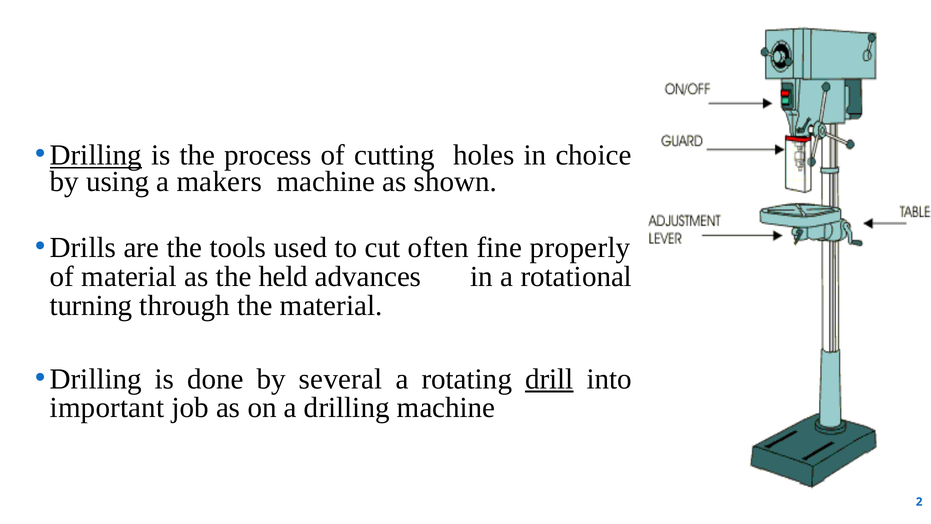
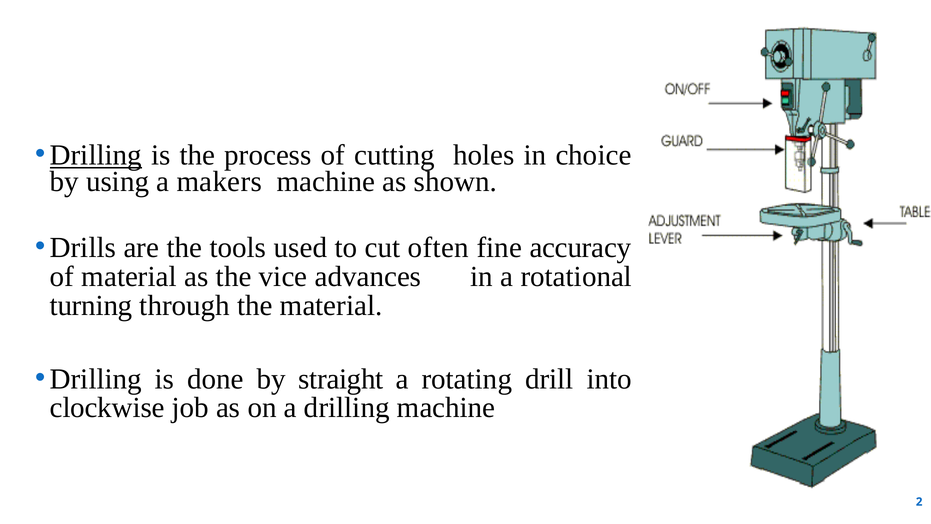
properly: properly -> accuracy
held: held -> vice
several: several -> straight
drill underline: present -> none
important: important -> clockwise
